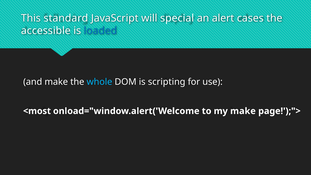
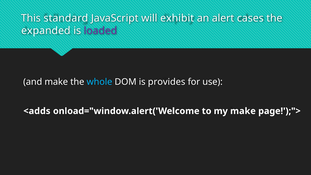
special: special -> exhibit
accessible: accessible -> expanded
loaded colour: blue -> purple
scripting: scripting -> provides
<most: <most -> <adds
